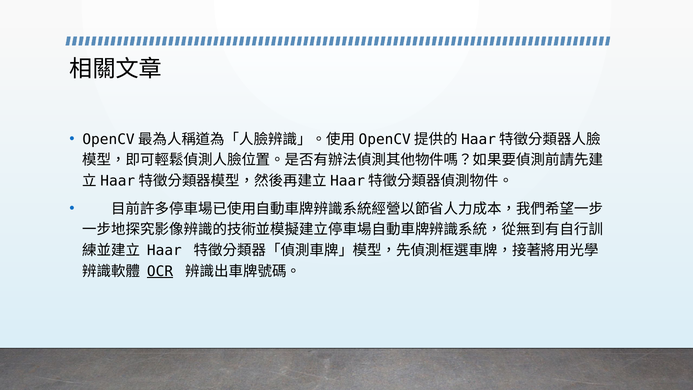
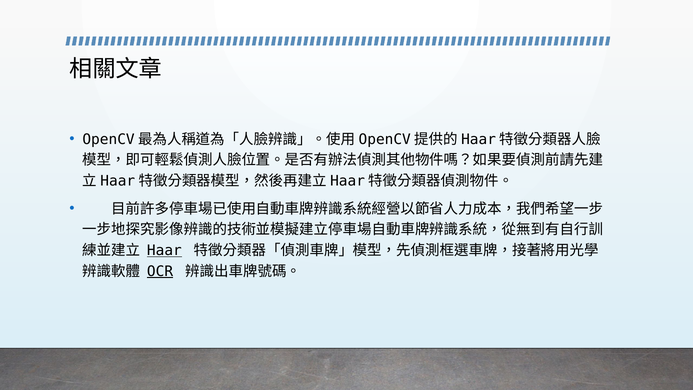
Haar underline: none -> present
